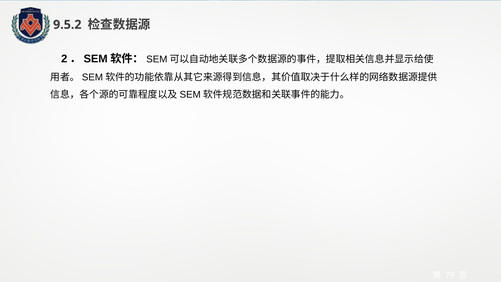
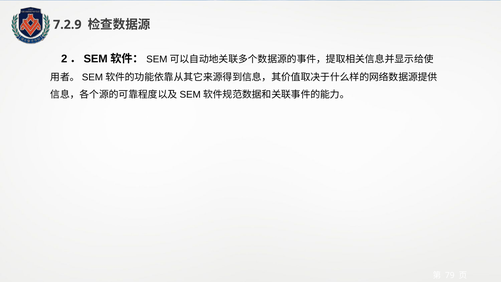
9.5.2: 9.5.2 -> 7.2.9
